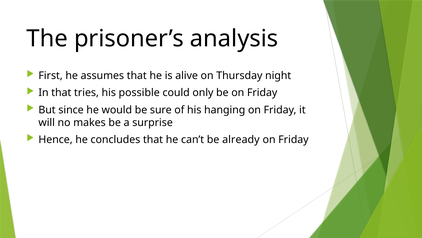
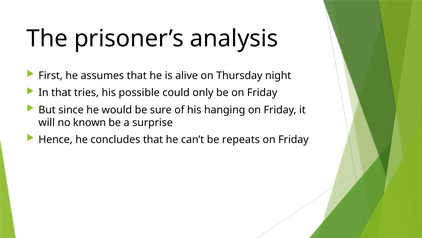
makes: makes -> known
already: already -> repeats
